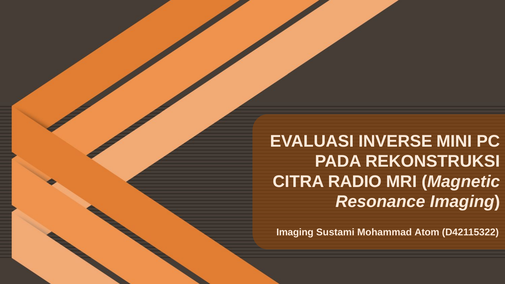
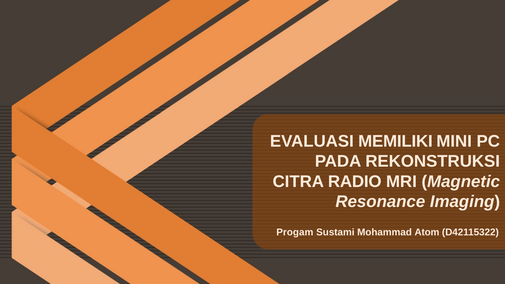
INVERSE: INVERSE -> MEMILIKI
Imaging at (295, 232): Imaging -> Progam
